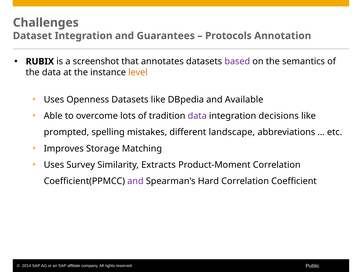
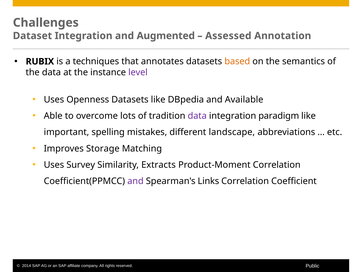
Guarantees: Guarantees -> Augmented
Protocols: Protocols -> Assessed
screenshot: screenshot -> techniques
based colour: purple -> orange
level colour: orange -> purple
decisions: decisions -> paradigm
prompted: prompted -> important
Hard: Hard -> Links
